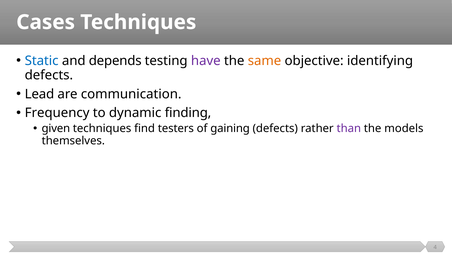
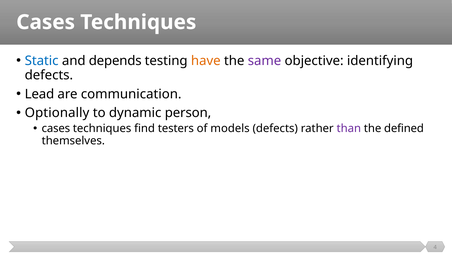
have colour: purple -> orange
same colour: orange -> purple
Frequency: Frequency -> Optionally
finding: finding -> person
given at (56, 129): given -> cases
gaining: gaining -> models
models: models -> defined
